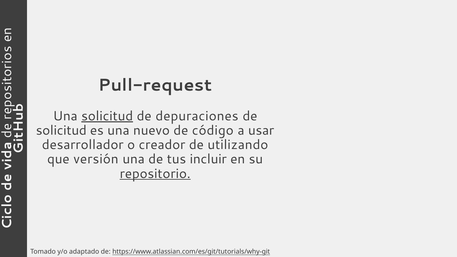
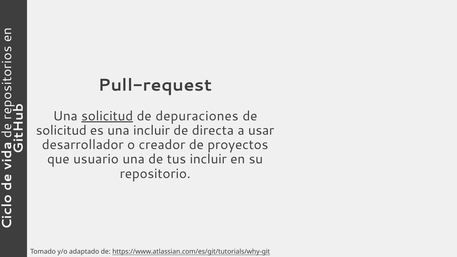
una nuevo: nuevo -> incluir
código: código -> directa
utilizando: utilizando -> proyectos
versión: versión -> usuario
repositorio underline: present -> none
